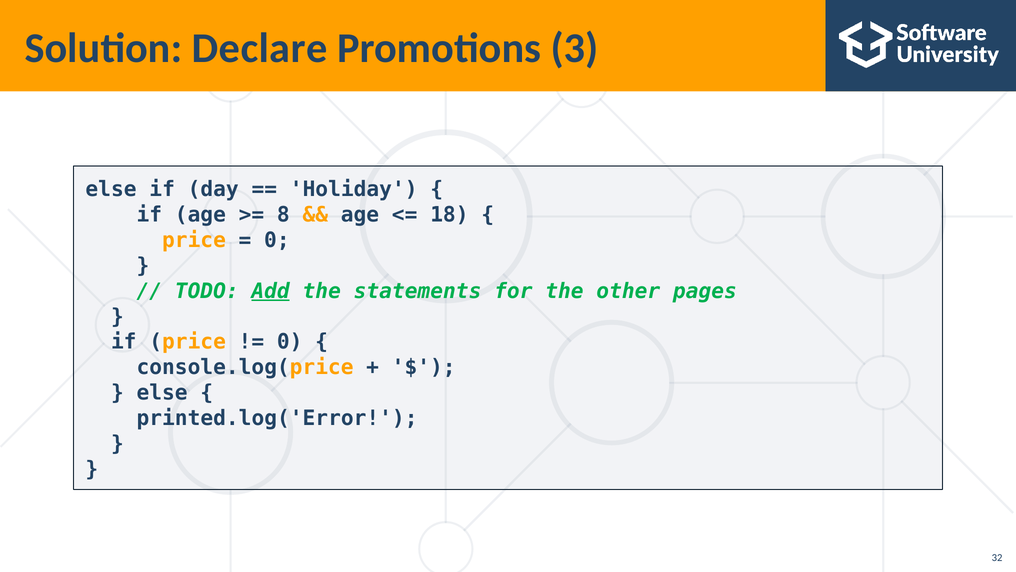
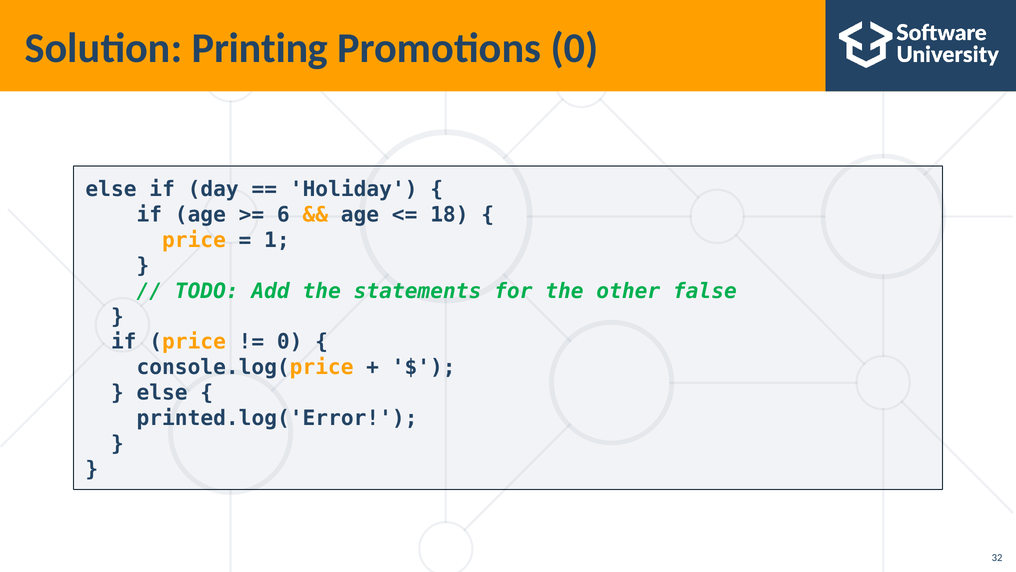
Declare: Declare -> Printing
Promotions 3: 3 -> 0
8: 8 -> 6
0 at (277, 240): 0 -> 1
Add underline: present -> none
pages: pages -> false
